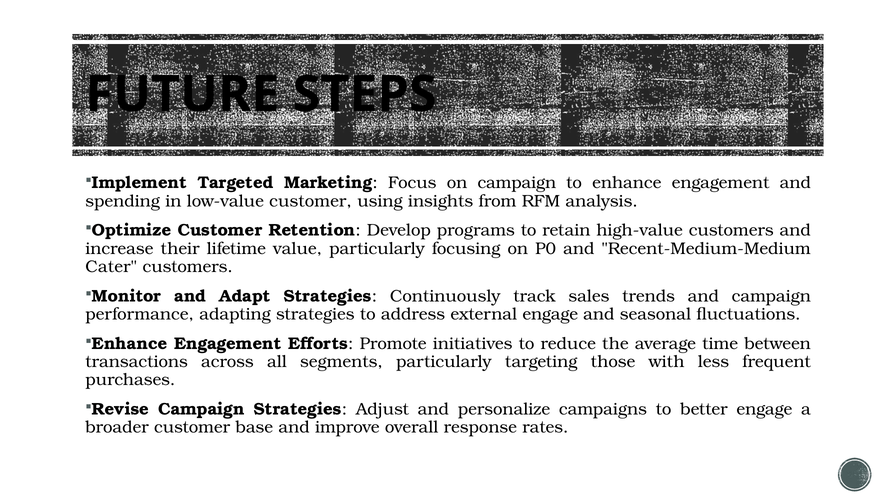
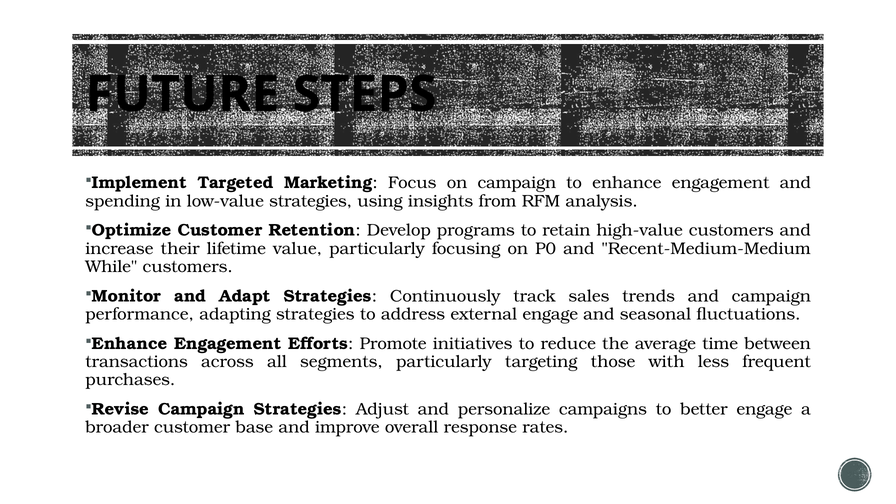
low-value customer: customer -> strategies
Cater: Cater -> While
